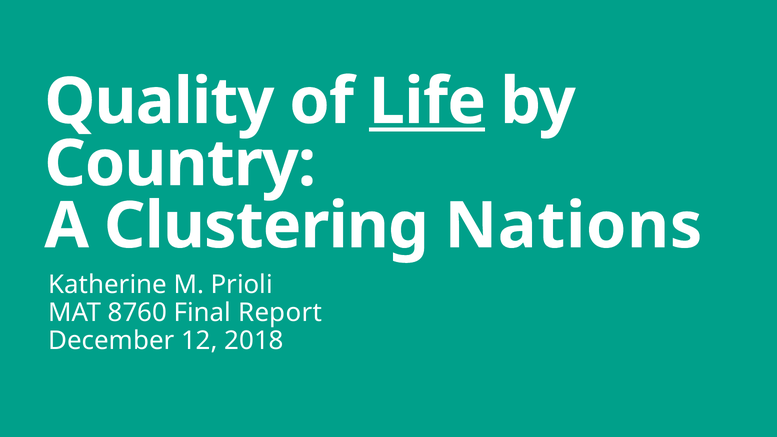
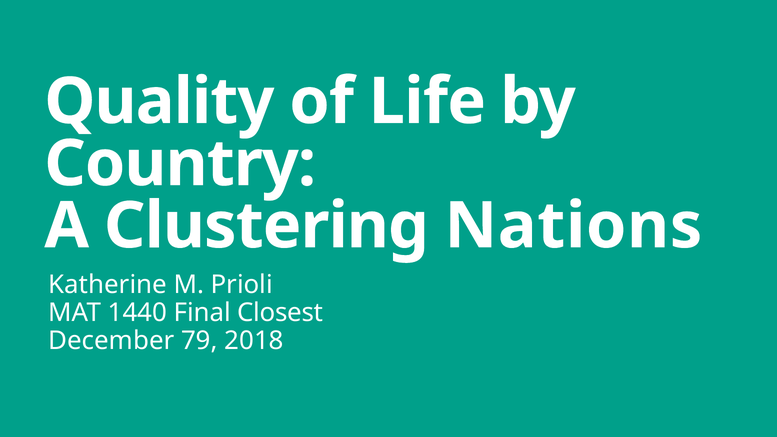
Life underline: present -> none
8760: 8760 -> 1440
Report: Report -> Closest
12: 12 -> 79
